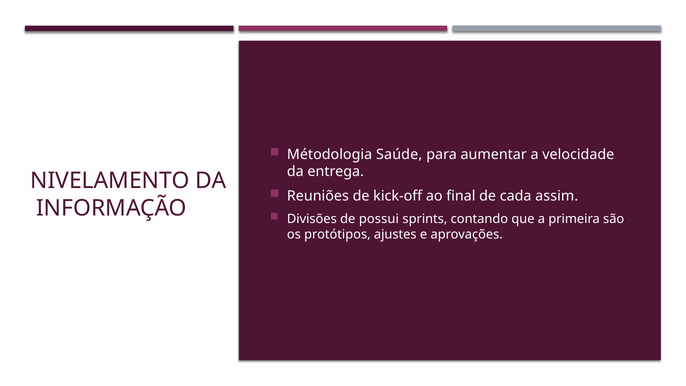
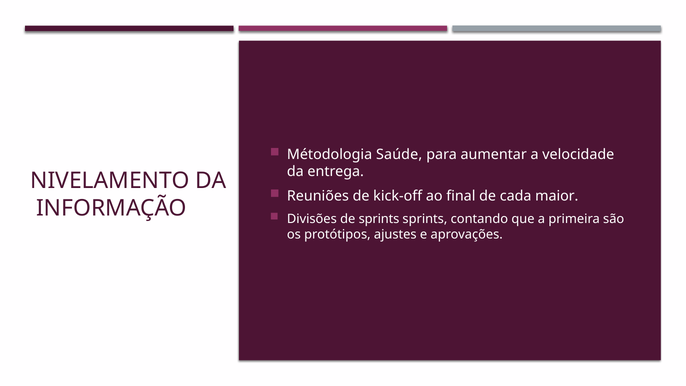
assim: assim -> maior
de possui: possui -> sprints
